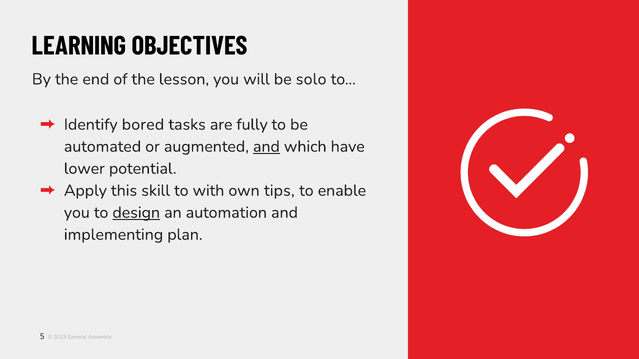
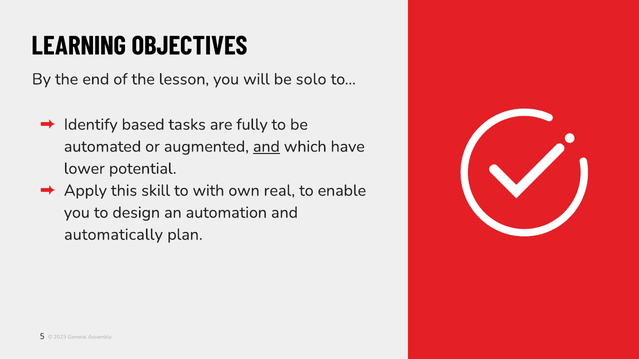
bored: bored -> based
tips: tips -> real
design underline: present -> none
implementing: implementing -> automatically
